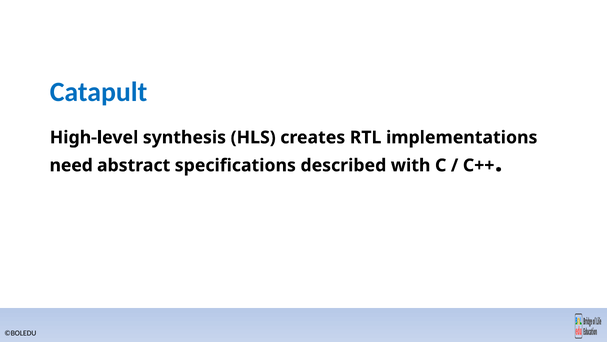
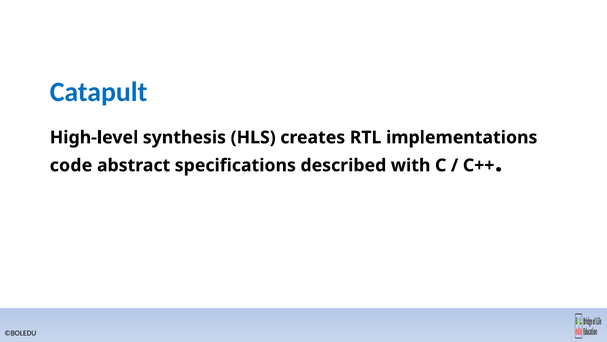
need: need -> code
